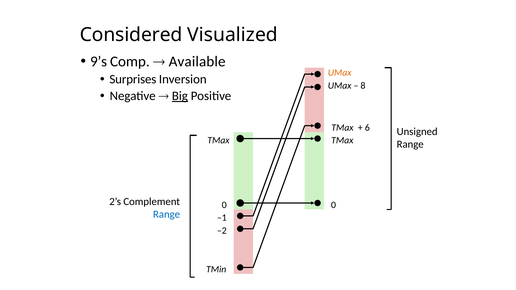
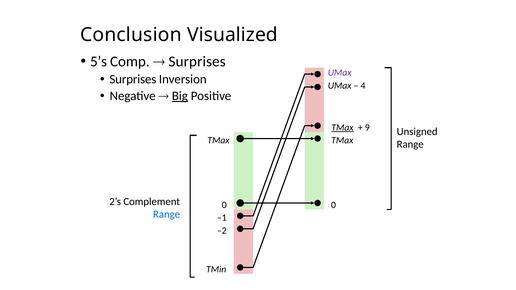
Considered: Considered -> Conclusion
9’s: 9’s -> 5’s
Available at (197, 62): Available -> Surprises
UMax at (340, 73) colour: orange -> purple
8: 8 -> 4
TMax at (342, 128) underline: none -> present
6: 6 -> 9
